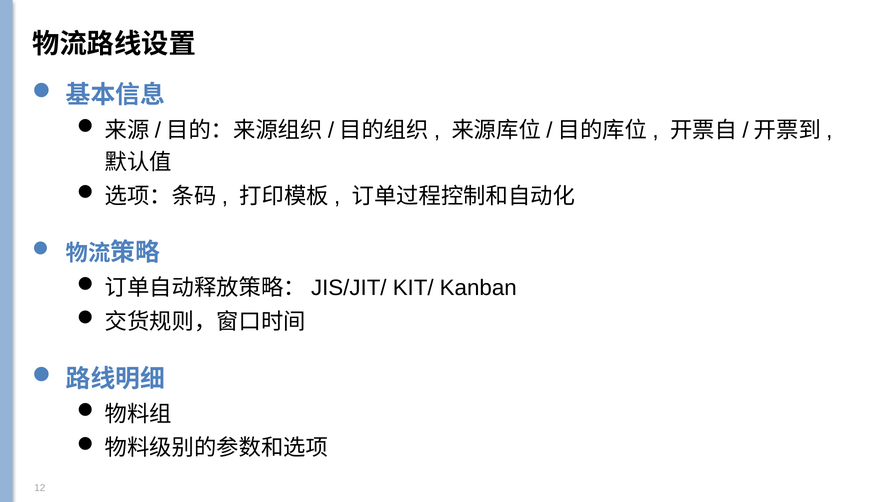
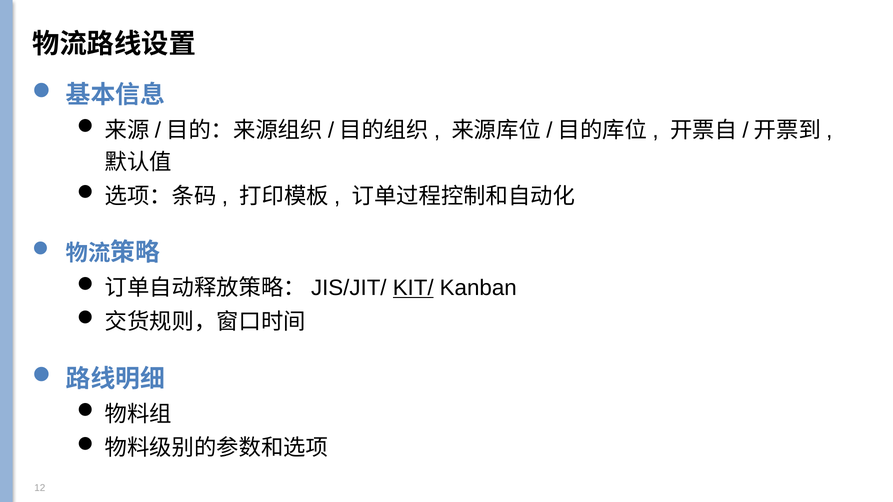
KIT/ underline: none -> present
